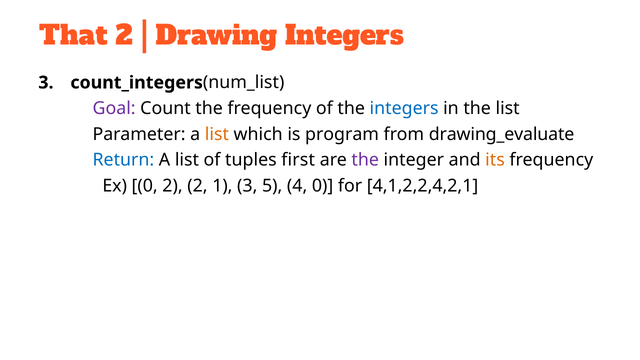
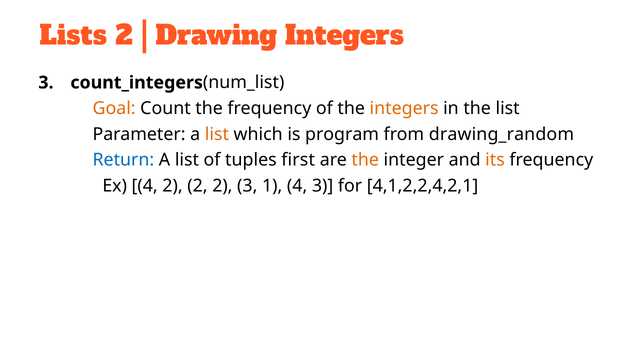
That: That -> Lists
Goal colour: purple -> orange
integers at (404, 108) colour: blue -> orange
drawing_evaluate: drawing_evaluate -> drawing_random
the at (365, 160) colour: purple -> orange
Ex 0: 0 -> 4
2 2 1: 1 -> 2
5: 5 -> 1
4 0: 0 -> 3
